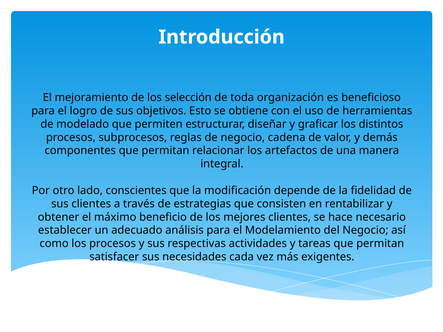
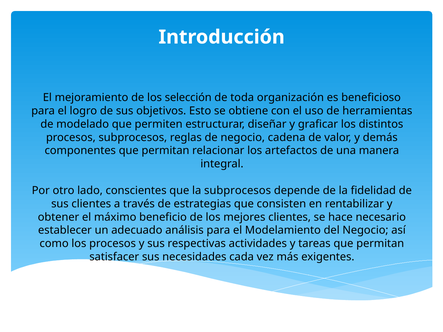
la modificación: modificación -> subprocesos
